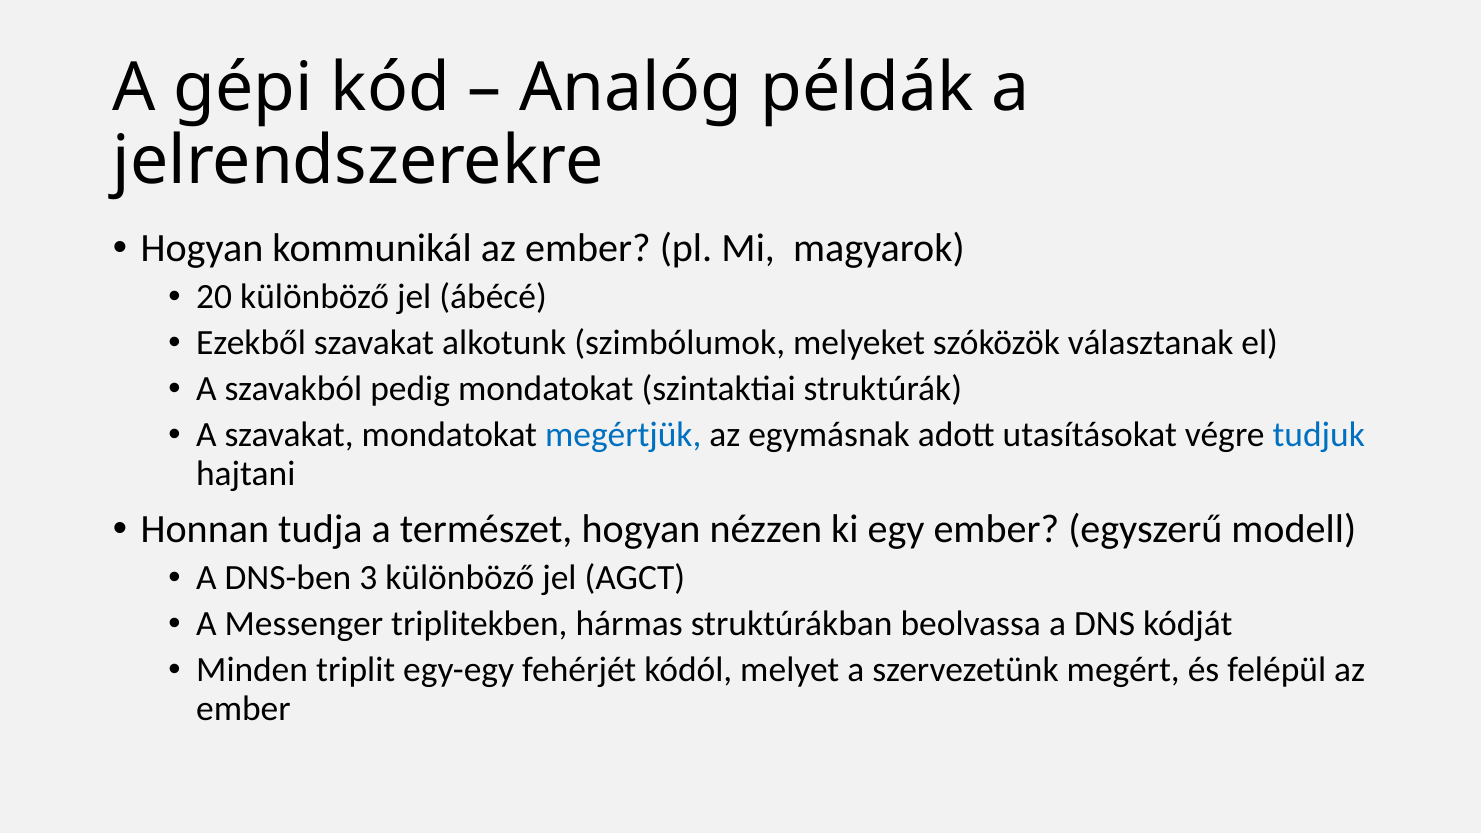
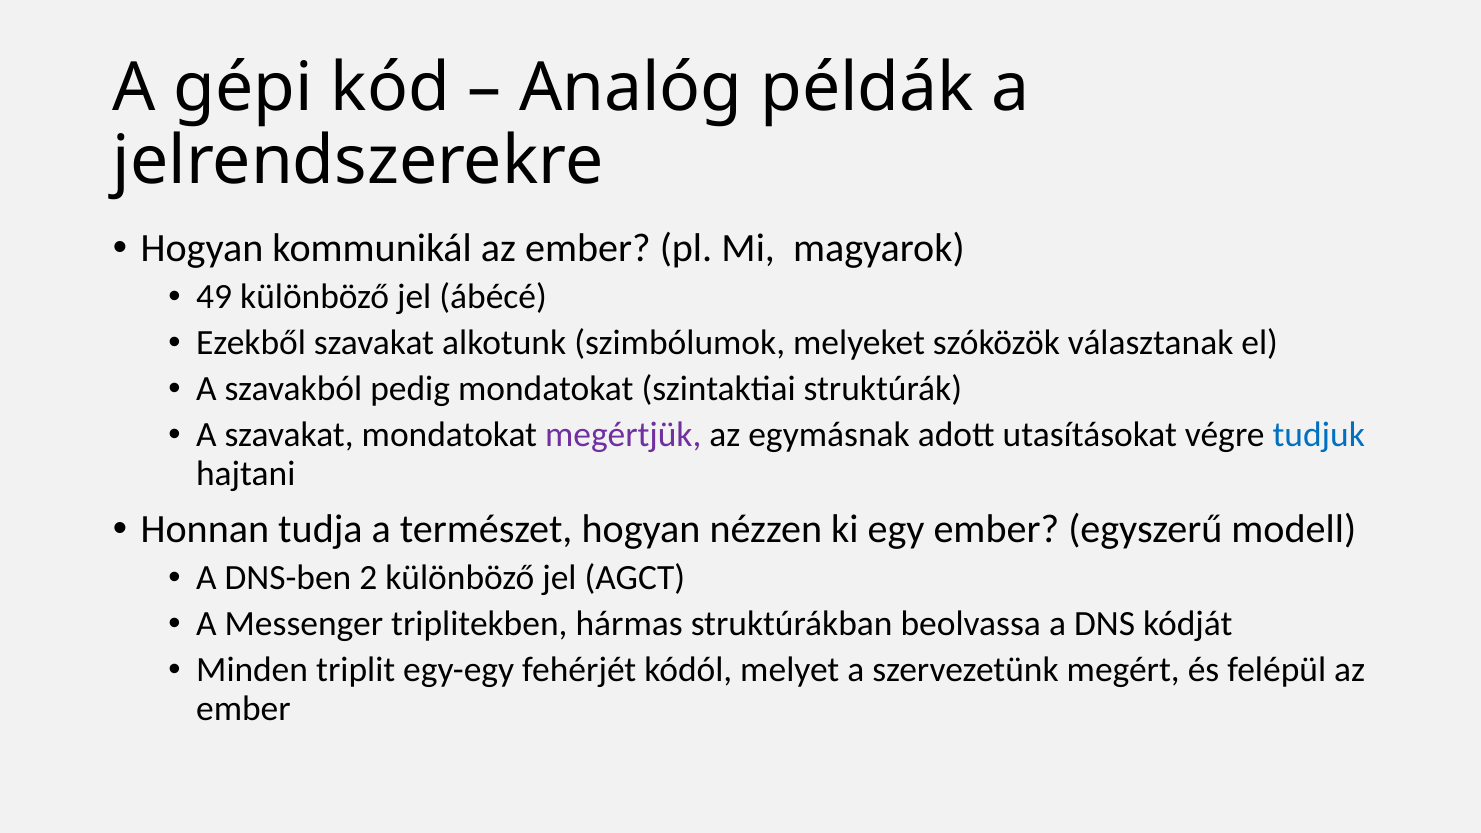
20: 20 -> 49
megértjük colour: blue -> purple
3: 3 -> 2
